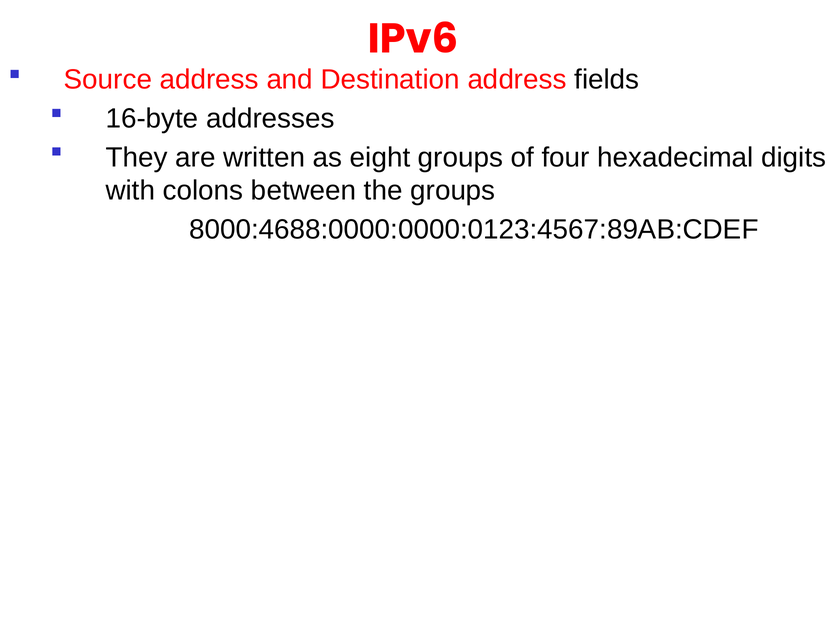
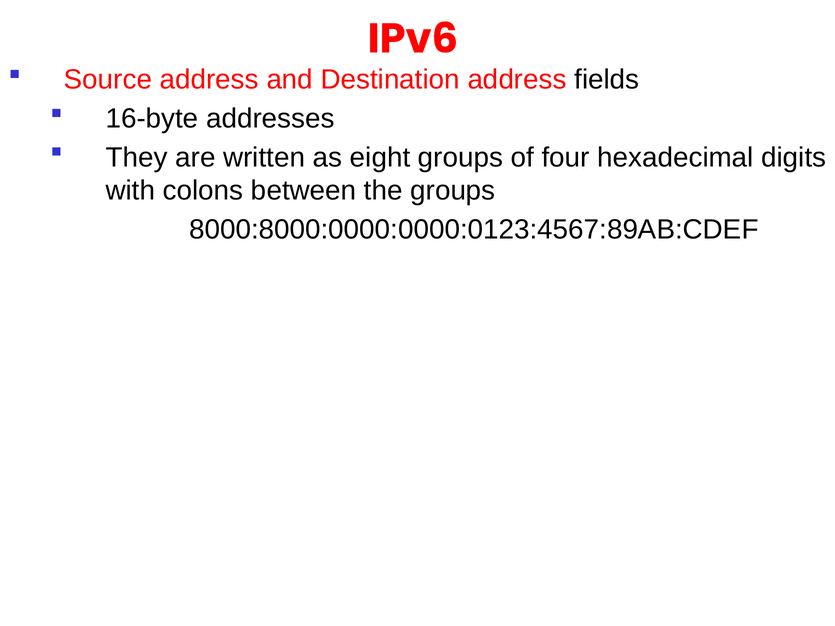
8000:4688:0000:0000:0123:4567:89AB:CDEF: 8000:4688:0000:0000:0123:4567:89AB:CDEF -> 8000:8000:0000:0000:0123:4567:89AB:CDEF
